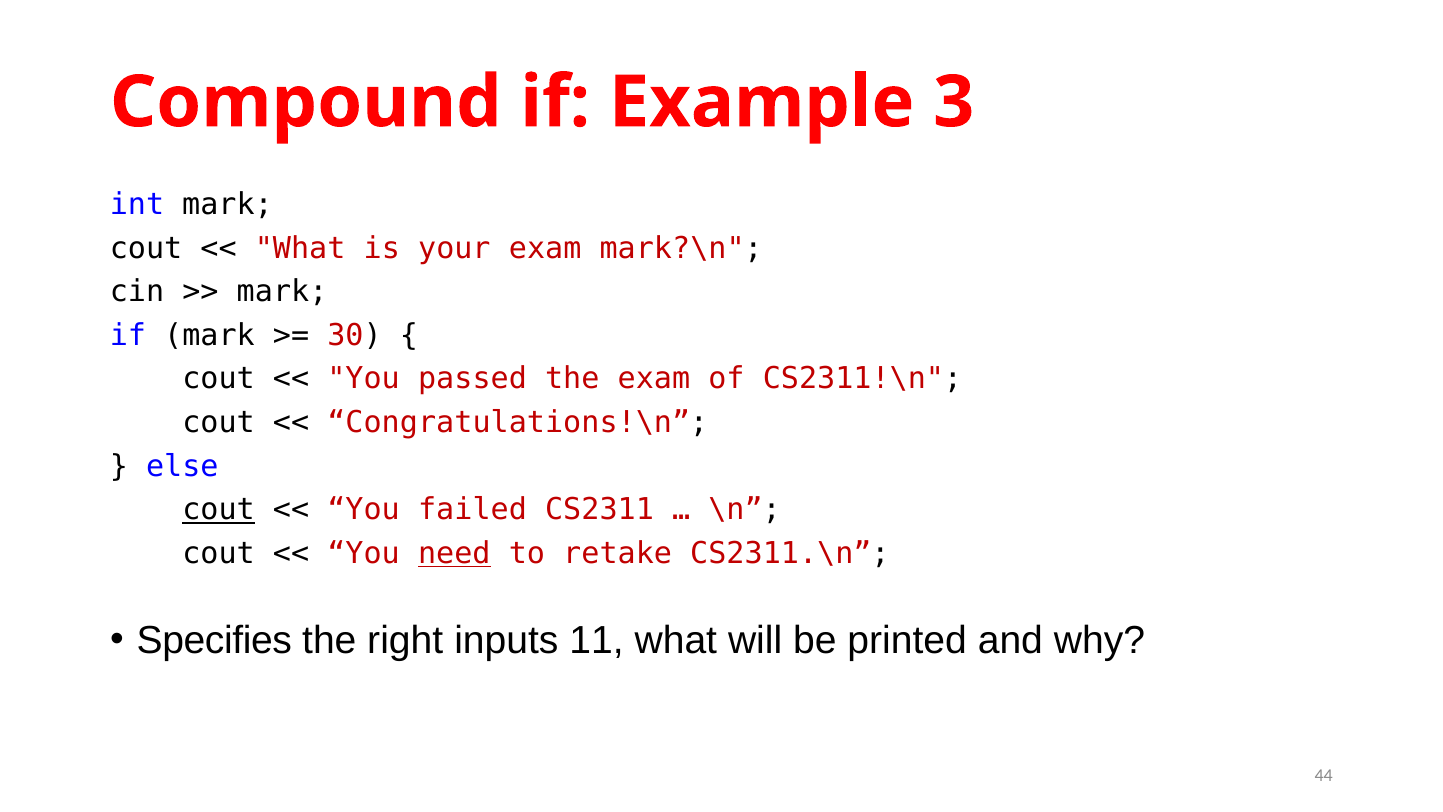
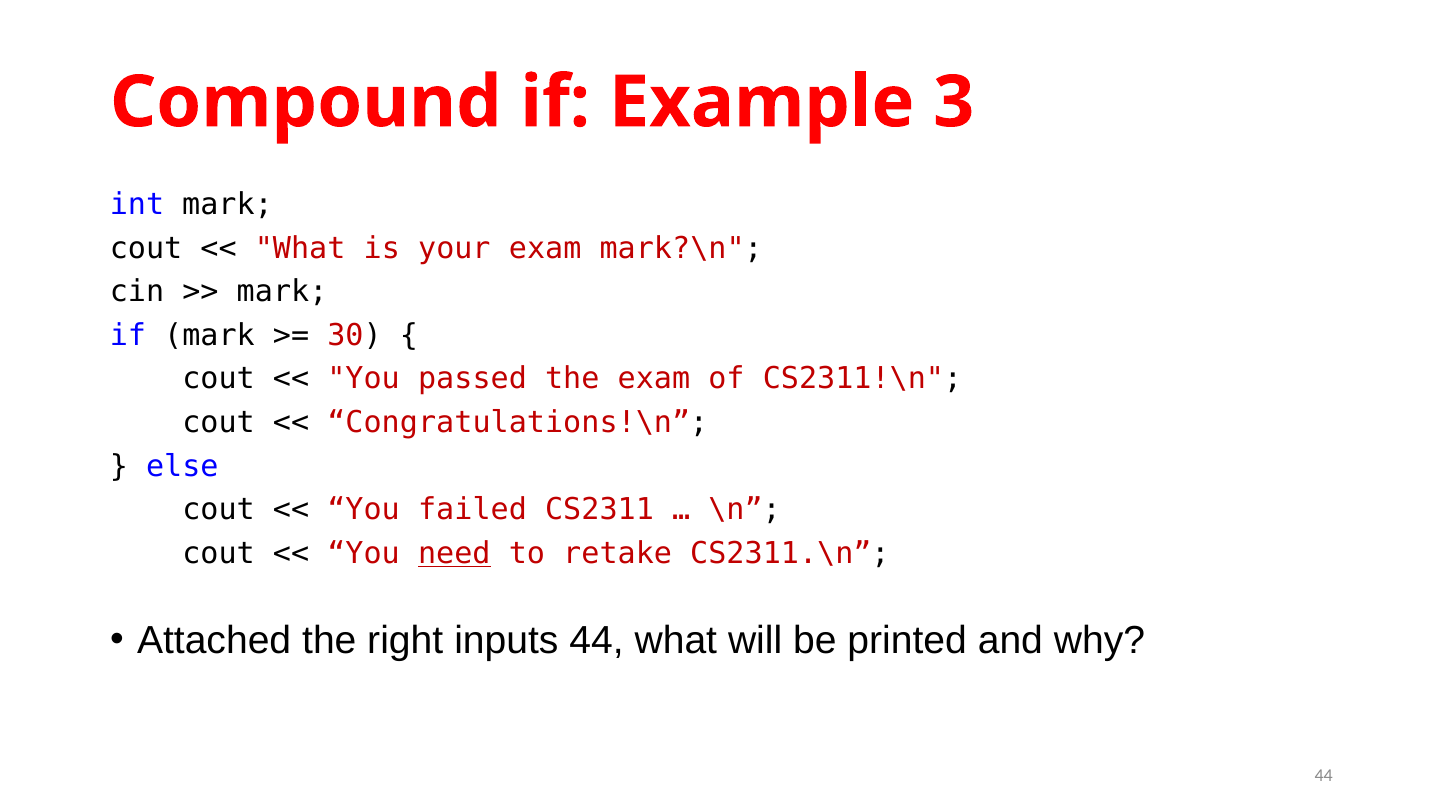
cout at (219, 510) underline: present -> none
Specifies: Specifies -> Attached
inputs 11: 11 -> 44
